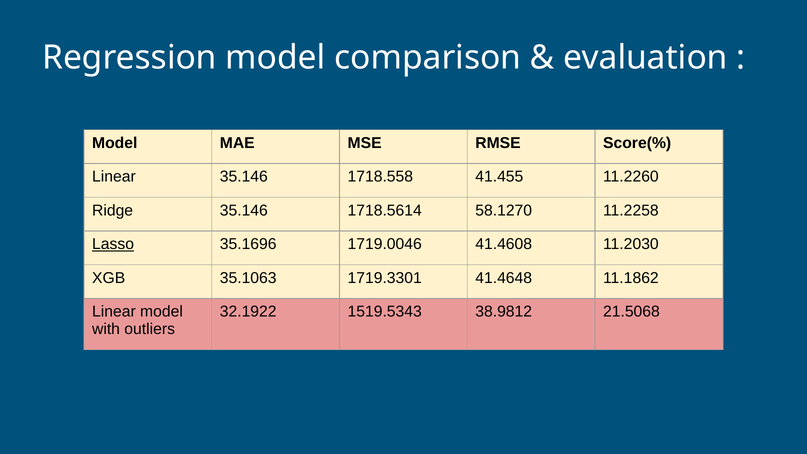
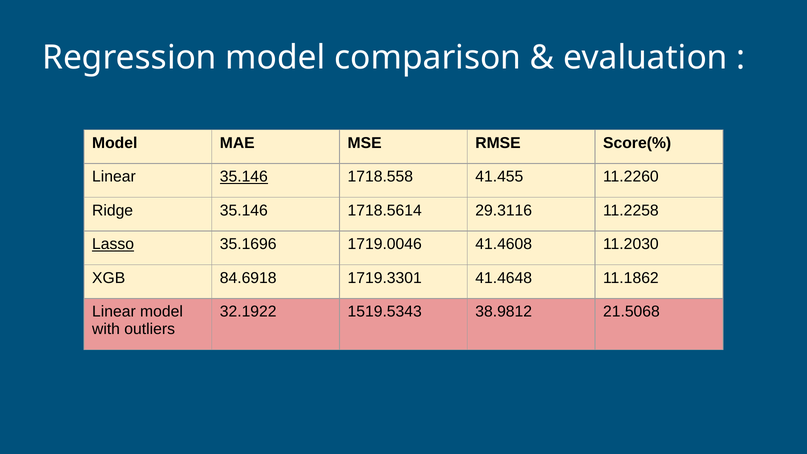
35.146 at (244, 177) underline: none -> present
58.1270: 58.1270 -> 29.3116
35.1063: 35.1063 -> 84.6918
